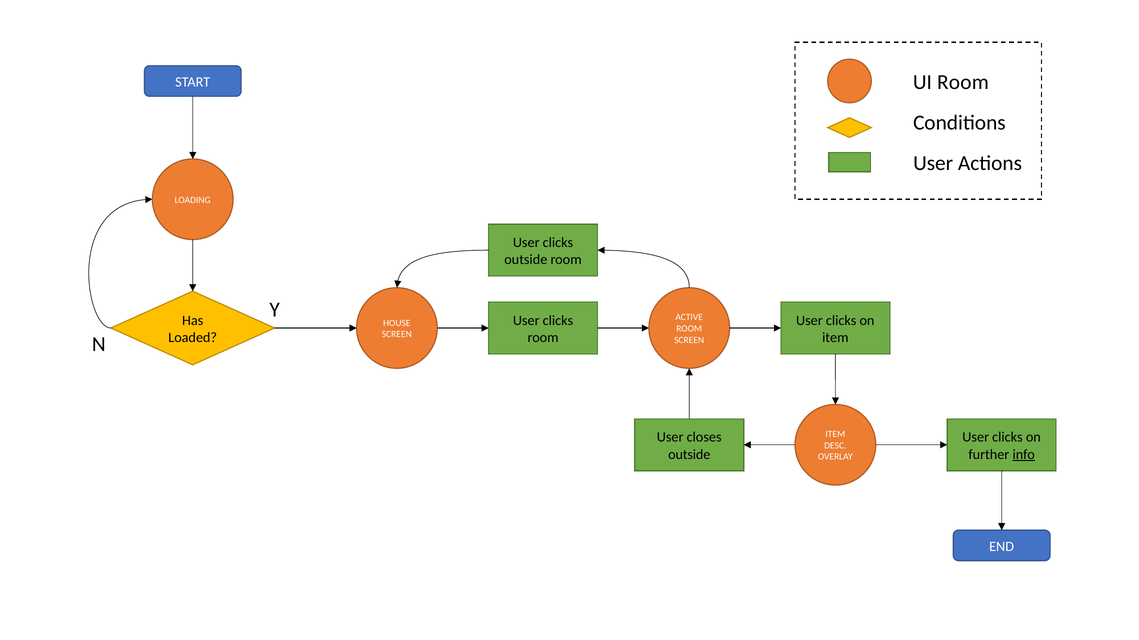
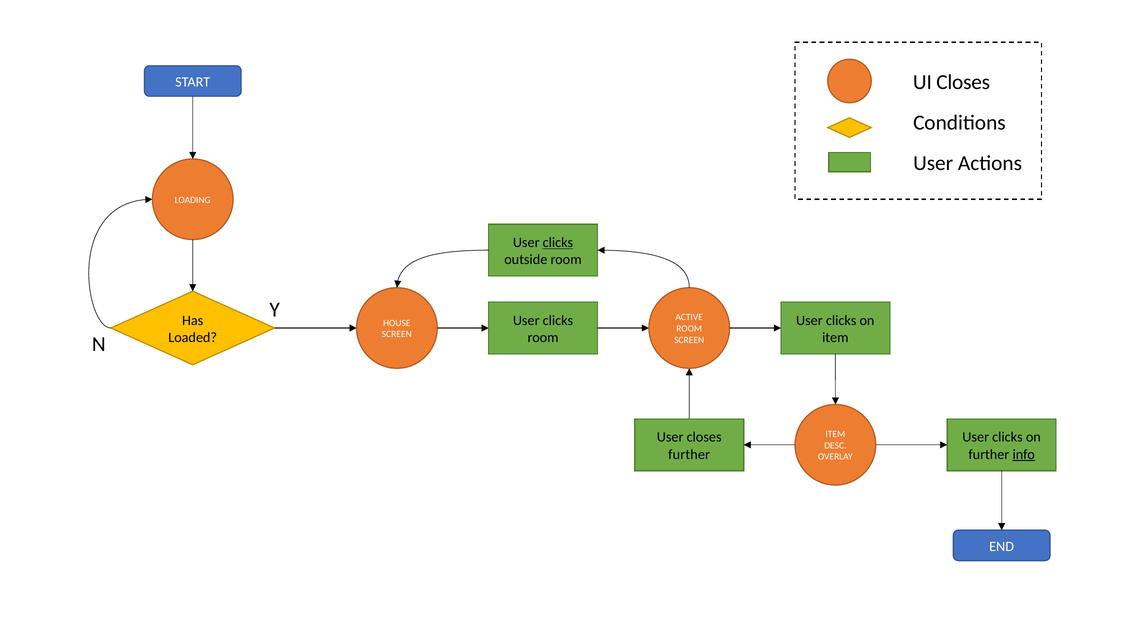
UI Room: Room -> Closes
clicks at (558, 243) underline: none -> present
outside at (689, 455): outside -> further
